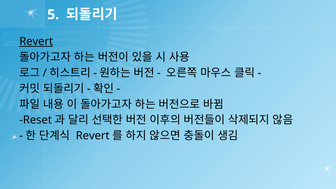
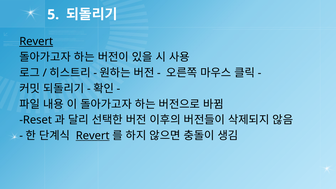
Revert at (93, 136) underline: none -> present
